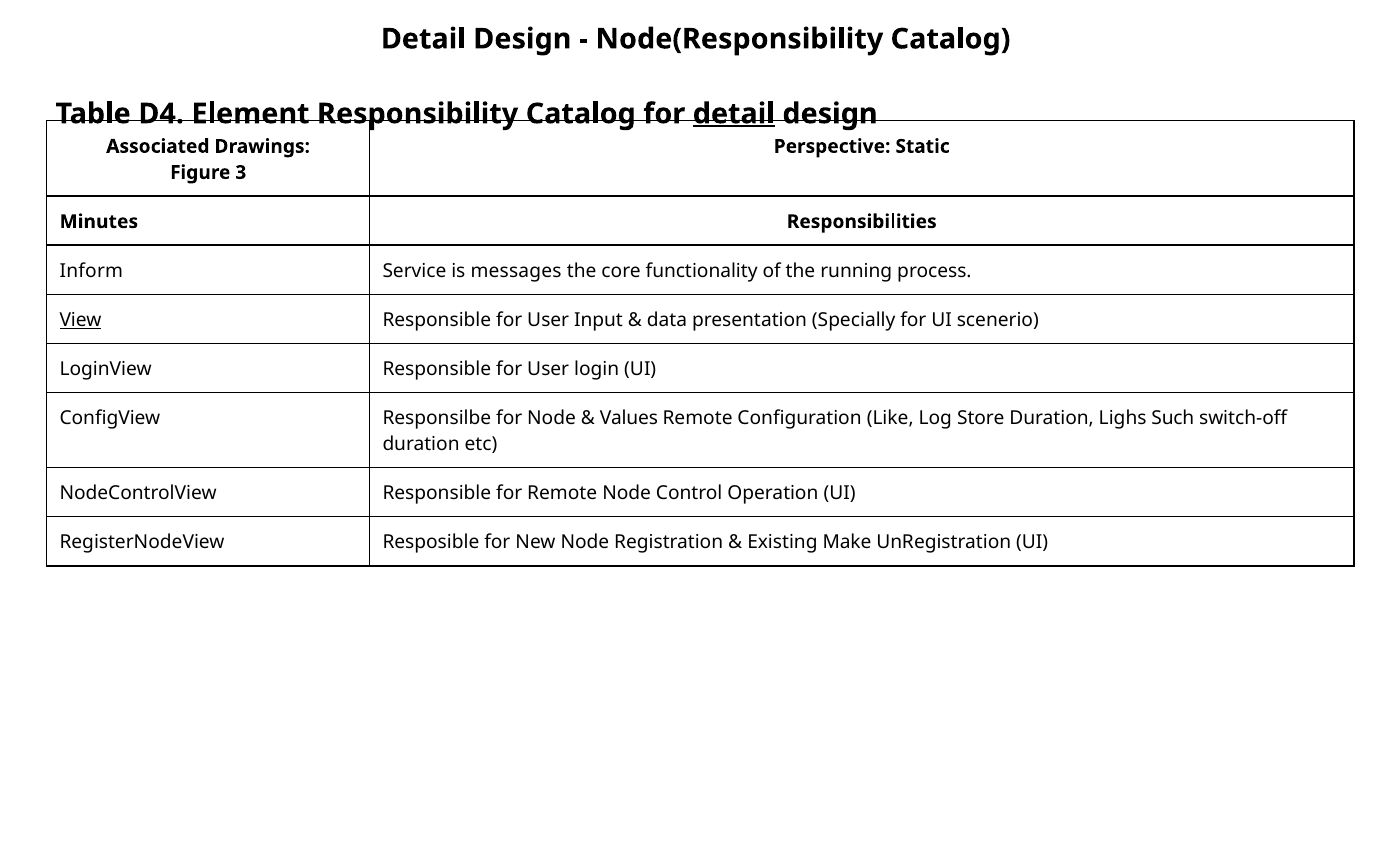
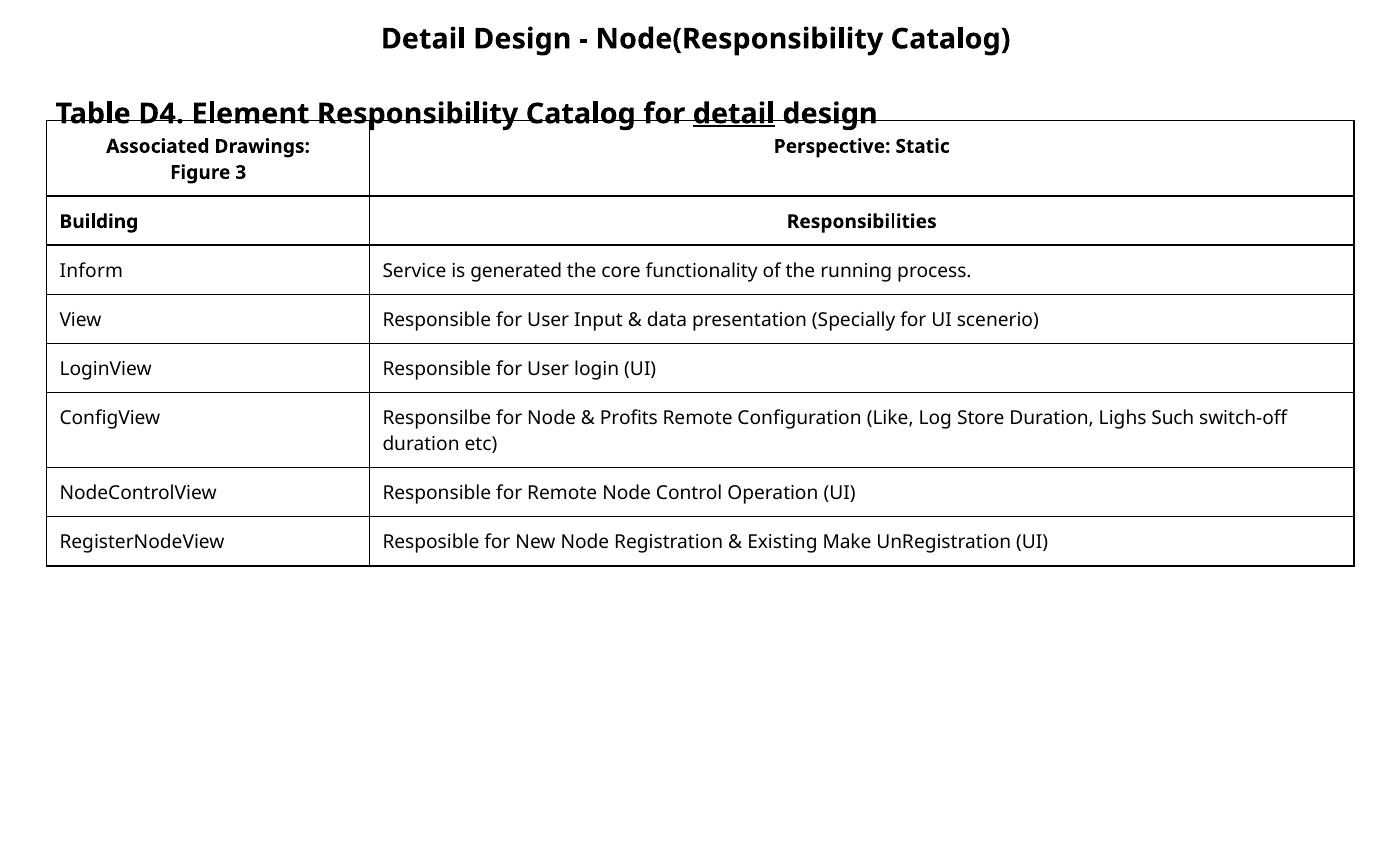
Minutes: Minutes -> Building
messages: messages -> generated
View underline: present -> none
Values: Values -> Profits
